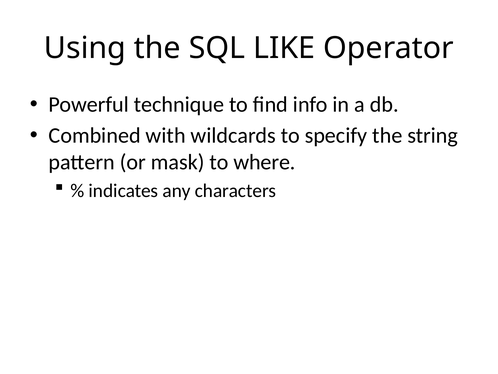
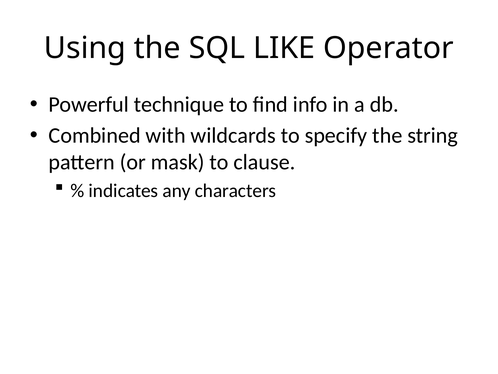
where: where -> clause
